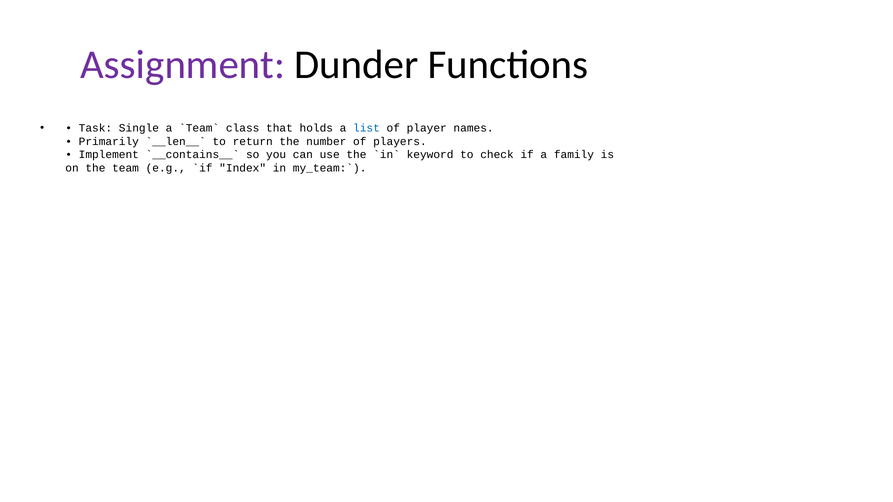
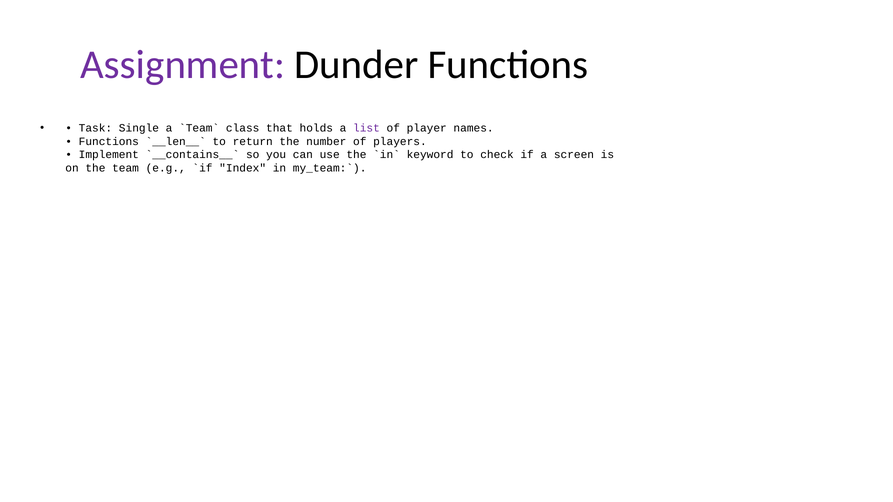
list colour: blue -> purple
Primarily at (109, 141): Primarily -> Functions
family: family -> screen
